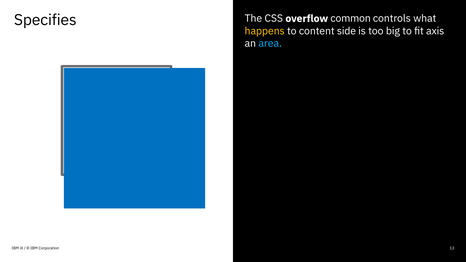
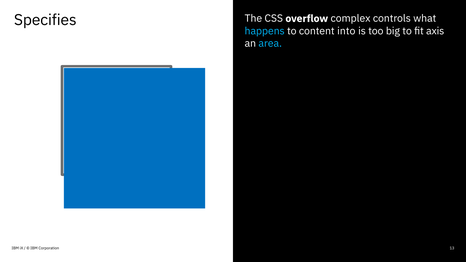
common: common -> complex
happens colour: yellow -> light blue
side: side -> into
